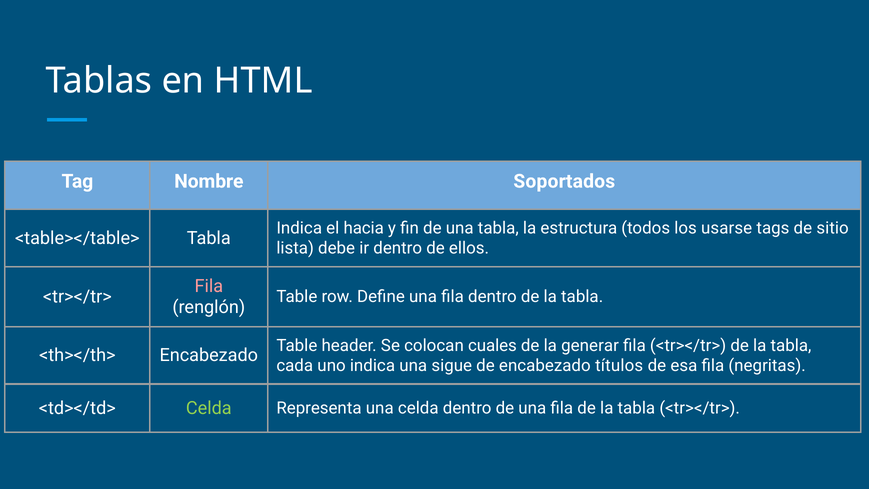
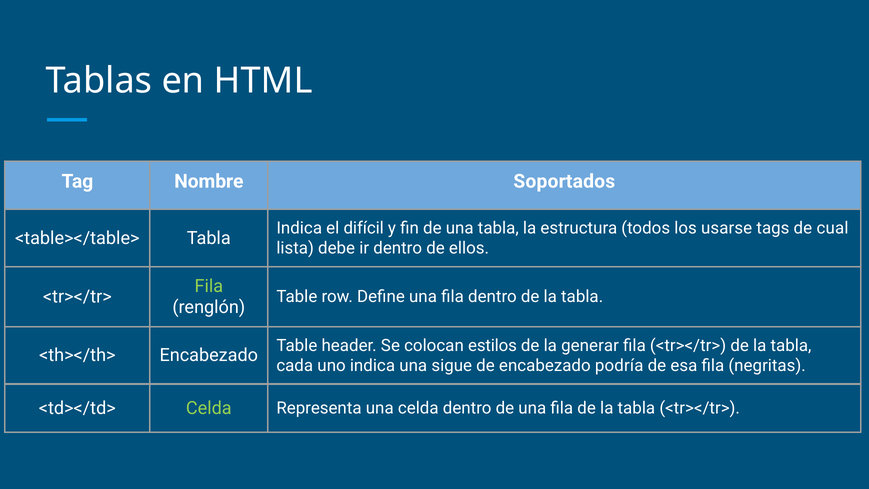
hacia: hacia -> difícil
sitio: sitio -> cual
Fila at (209, 286) colour: pink -> light green
cuales: cuales -> estilos
títulos: títulos -> podría
